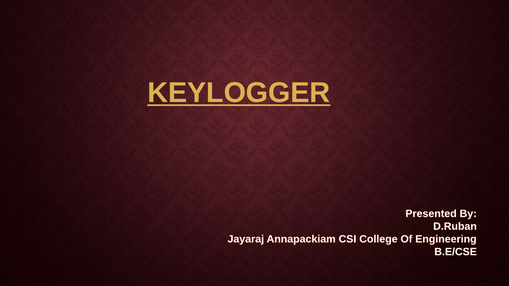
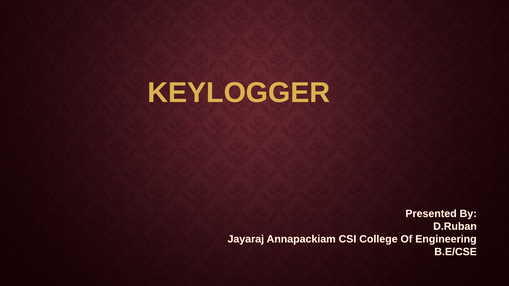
KEYLOGGER underline: present -> none
